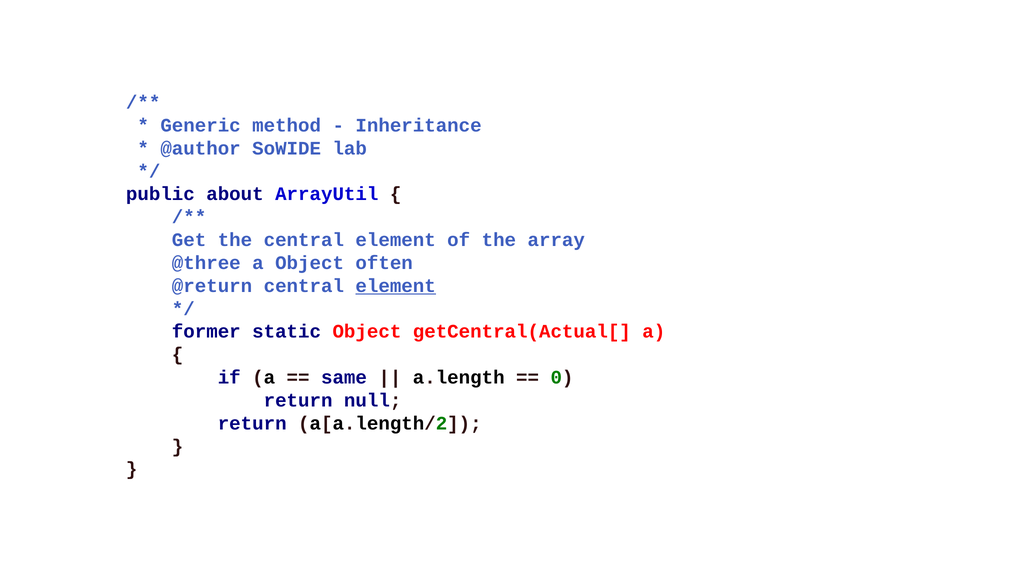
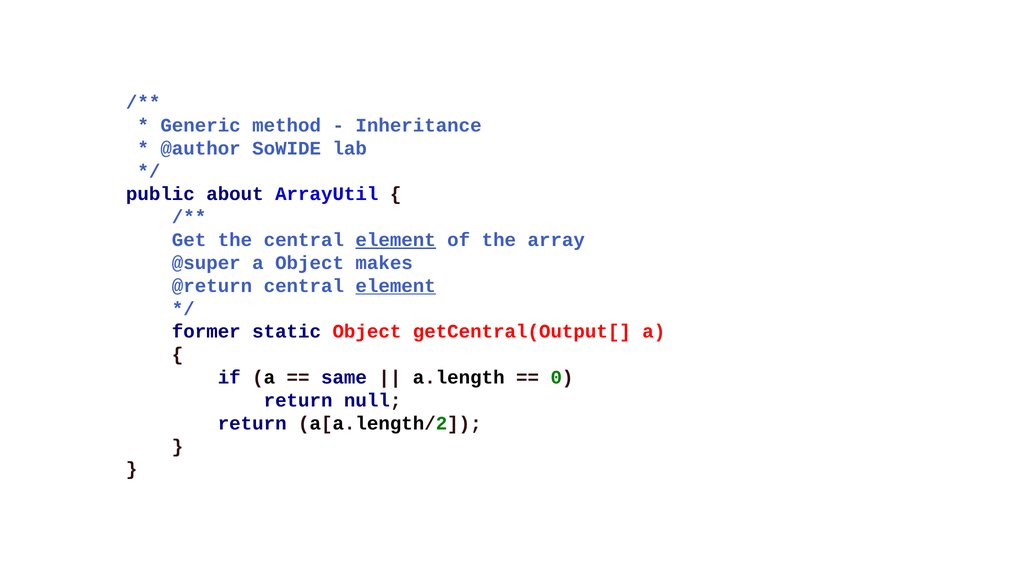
element at (396, 240) underline: none -> present
@three: @three -> @super
often: often -> makes
getCentral(Actual[: getCentral(Actual[ -> getCentral(Output[
